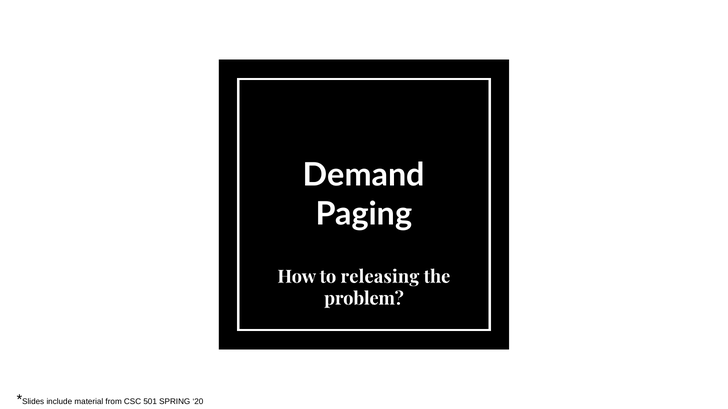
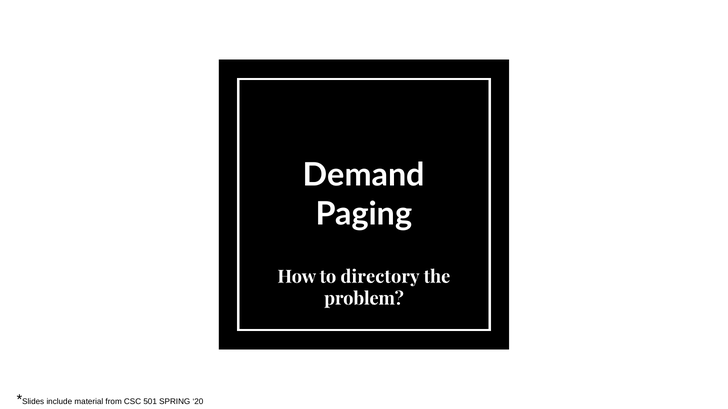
releasing: releasing -> directory
